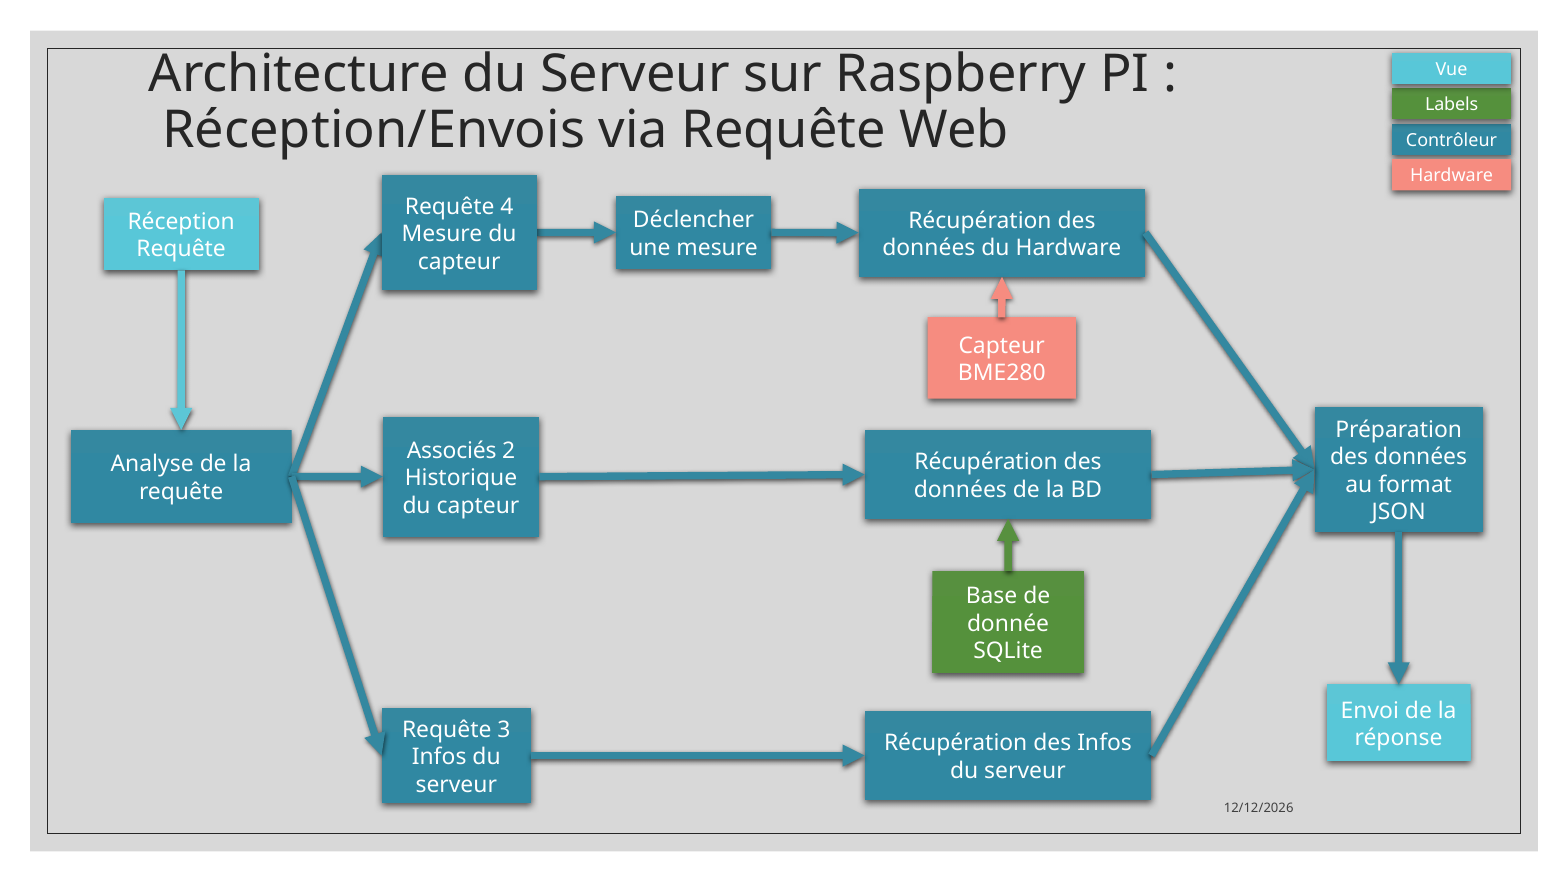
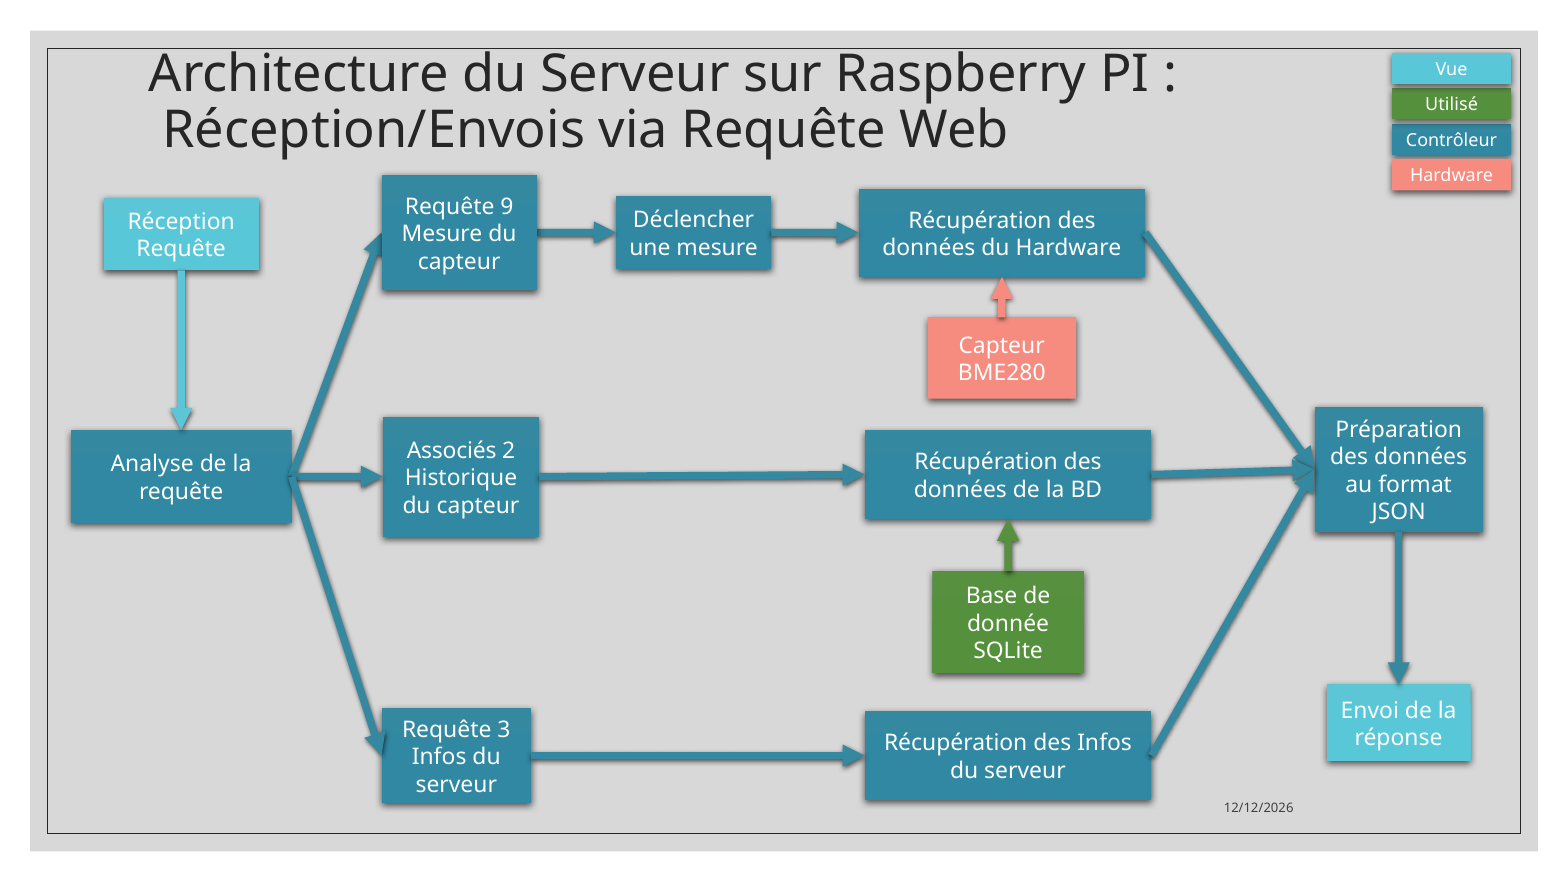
Labels: Labels -> Utilisé
4: 4 -> 9
